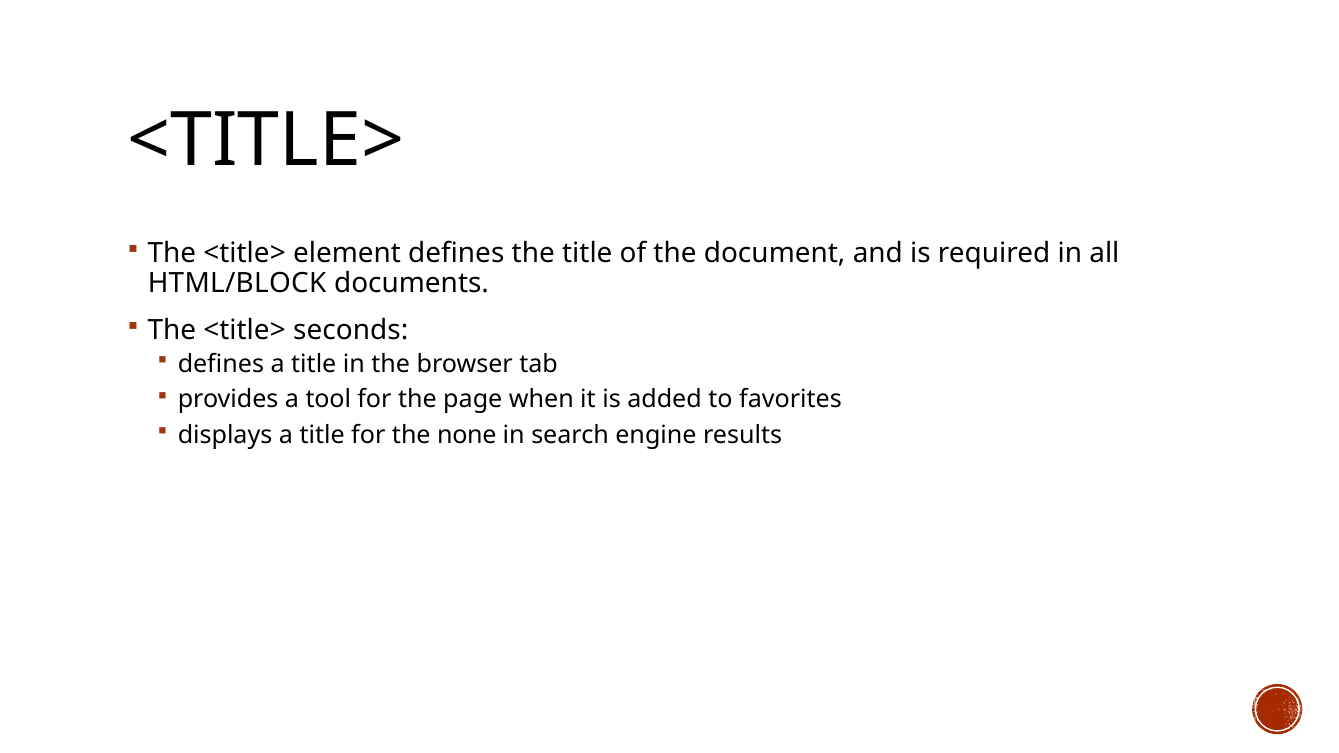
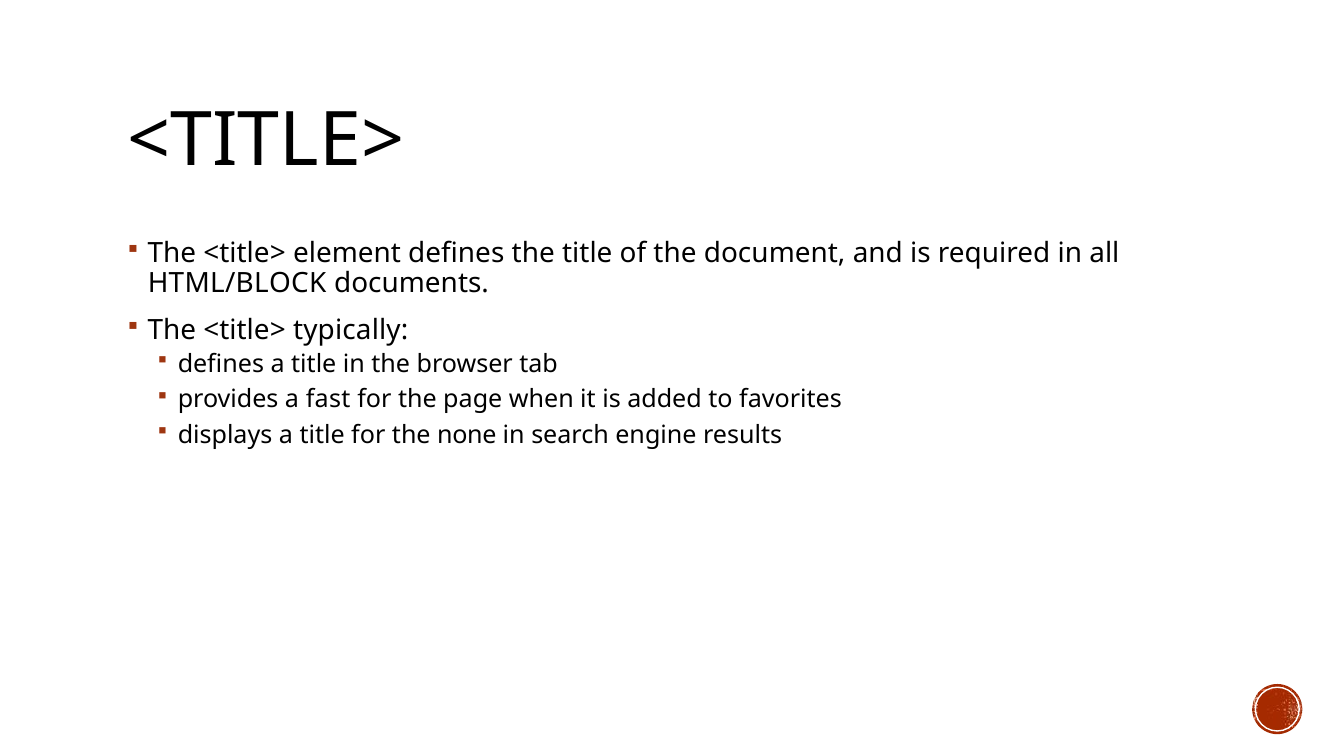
seconds: seconds -> typically
tool: tool -> fast
